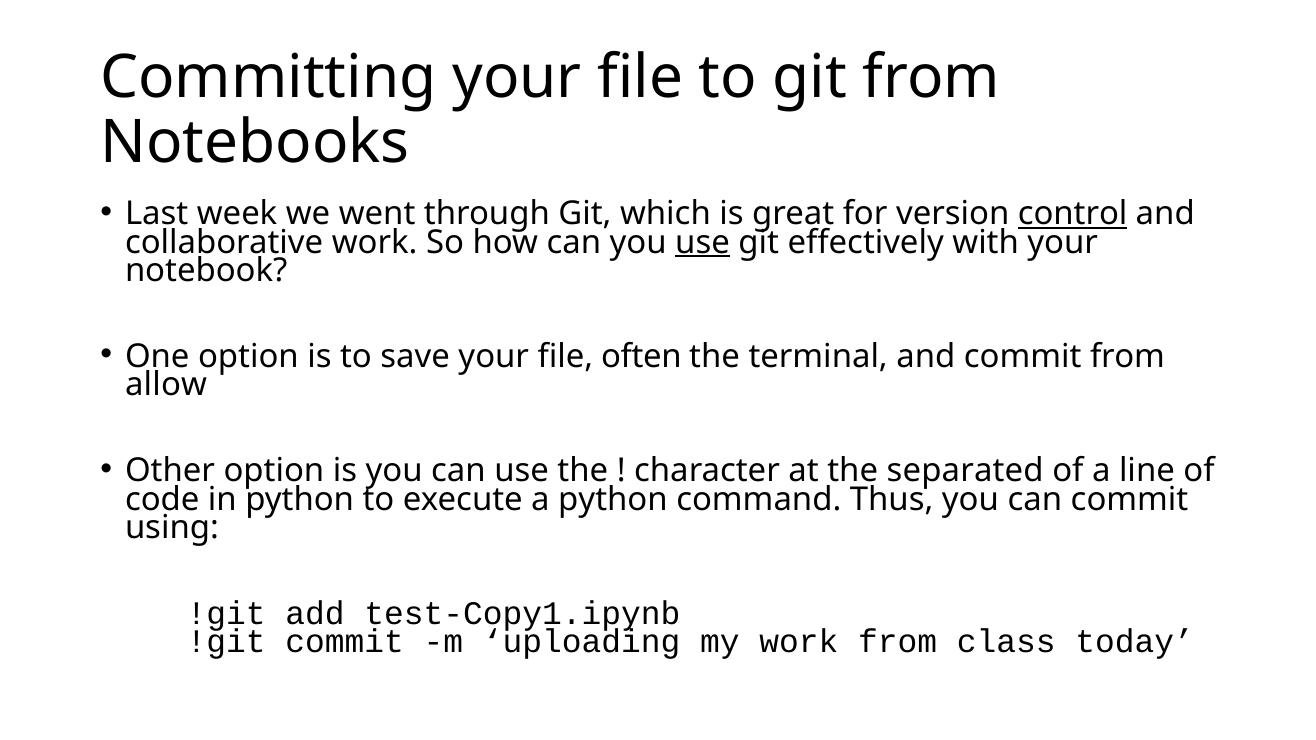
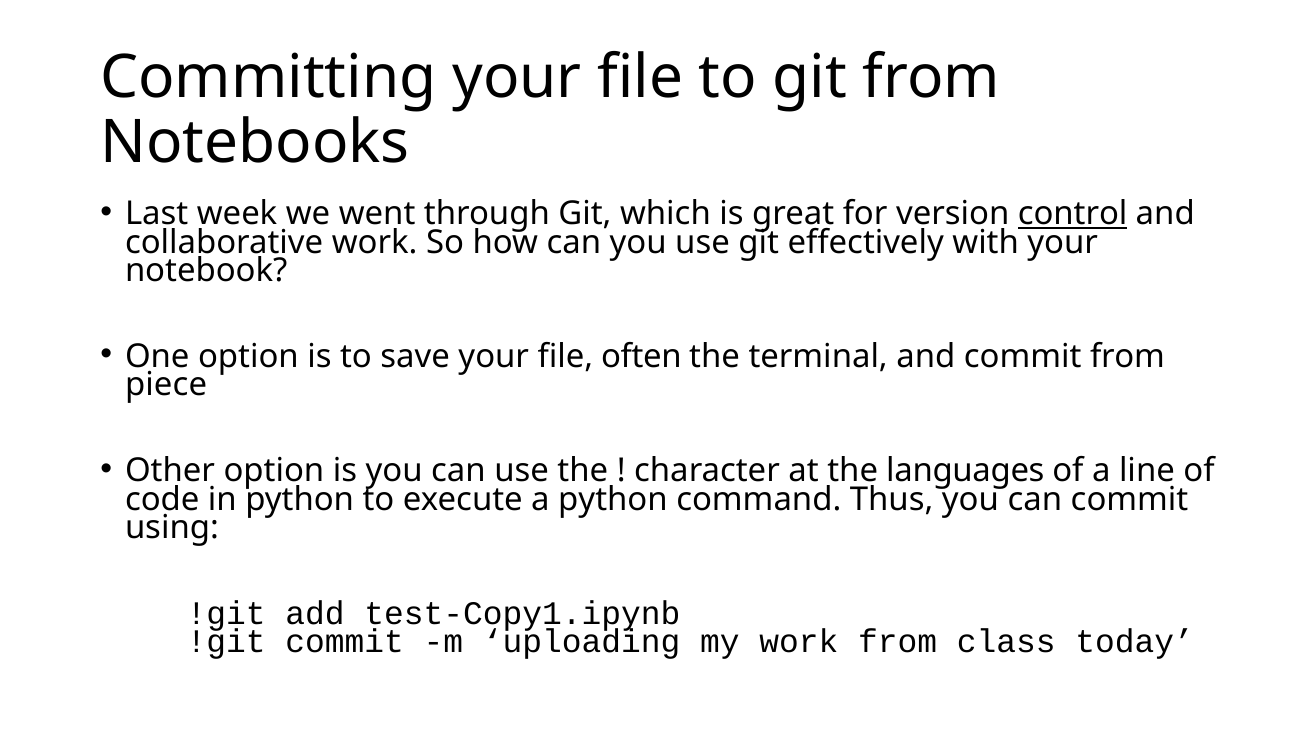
use at (703, 242) underline: present -> none
allow: allow -> piece
separated: separated -> languages
